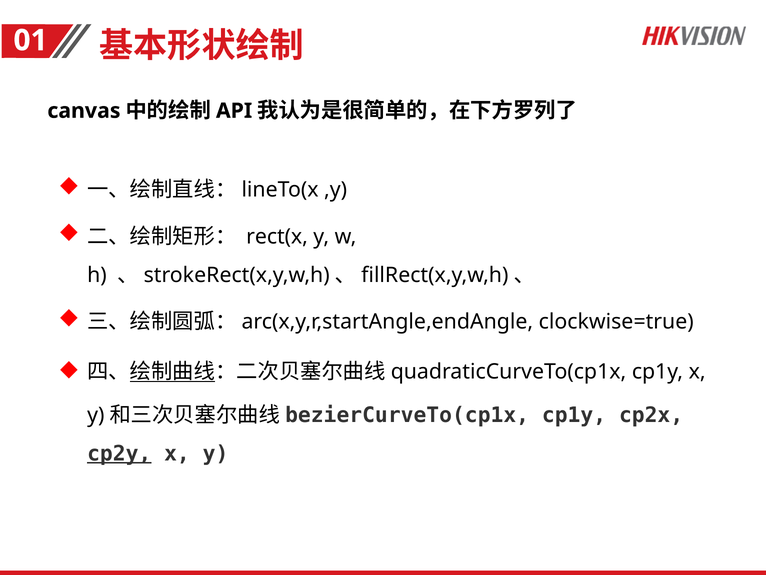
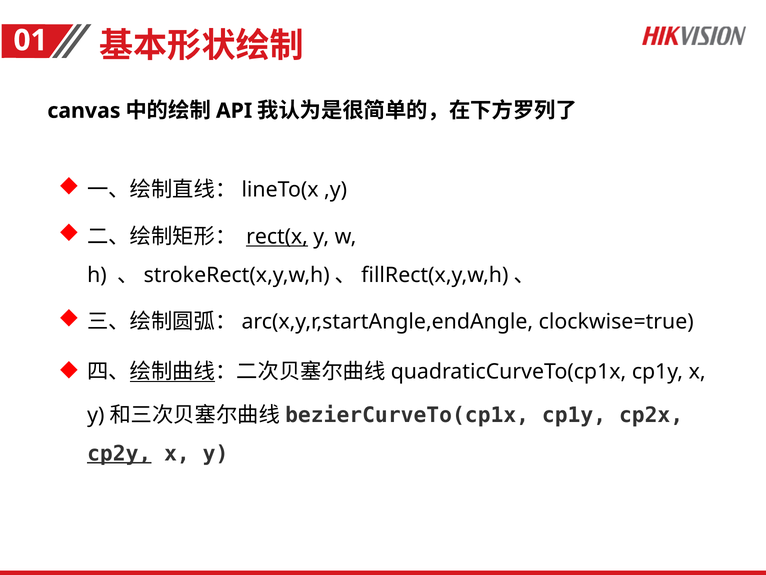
rect(x underline: none -> present
